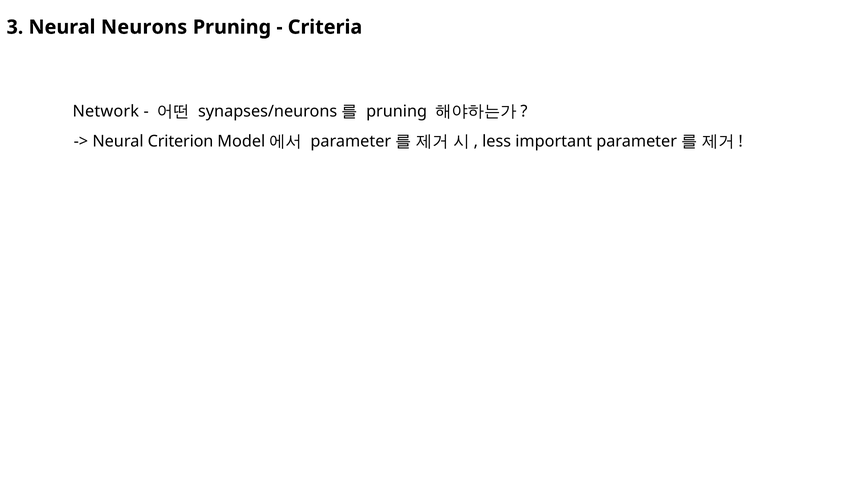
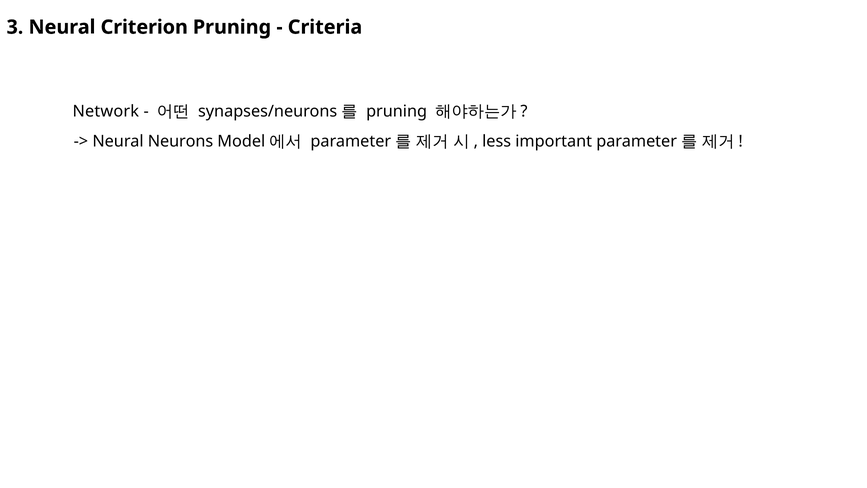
Neurons: Neurons -> Criterion
Criterion: Criterion -> Neurons
